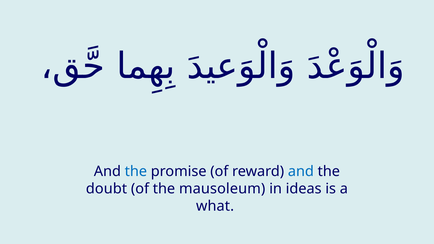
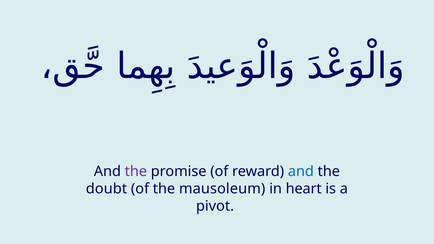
the at (136, 171) colour: blue -> purple
ideas: ideas -> heart
what: what -> pivot
